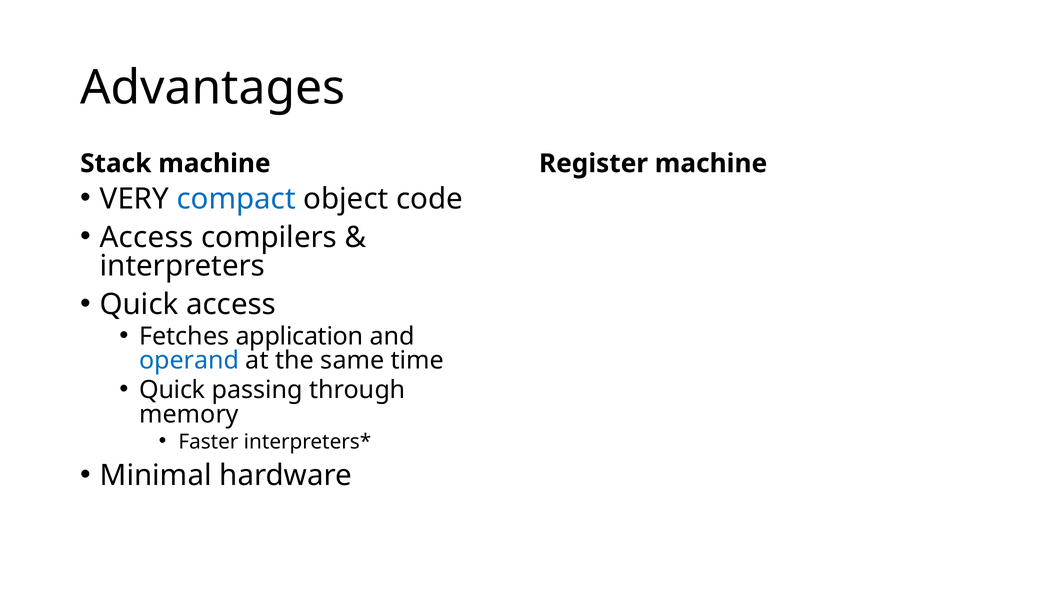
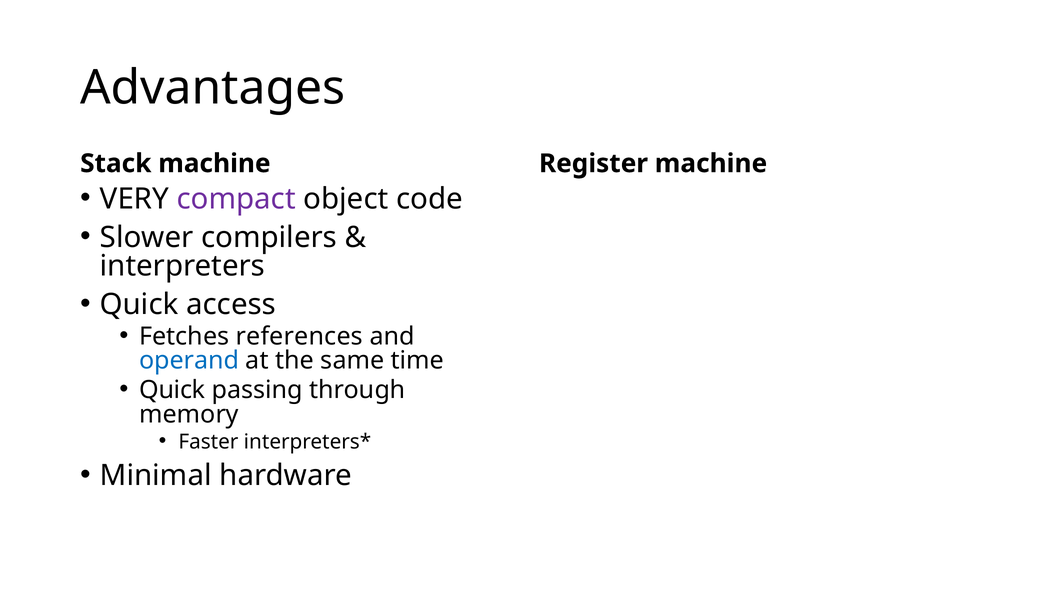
compact colour: blue -> purple
Access at (147, 237): Access -> Slower
application: application -> references
